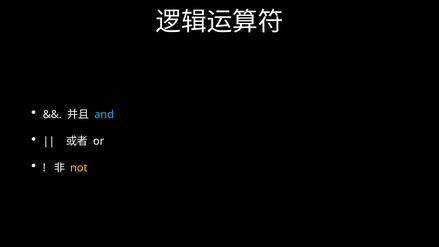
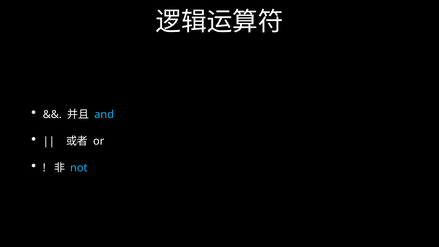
not colour: yellow -> light blue
